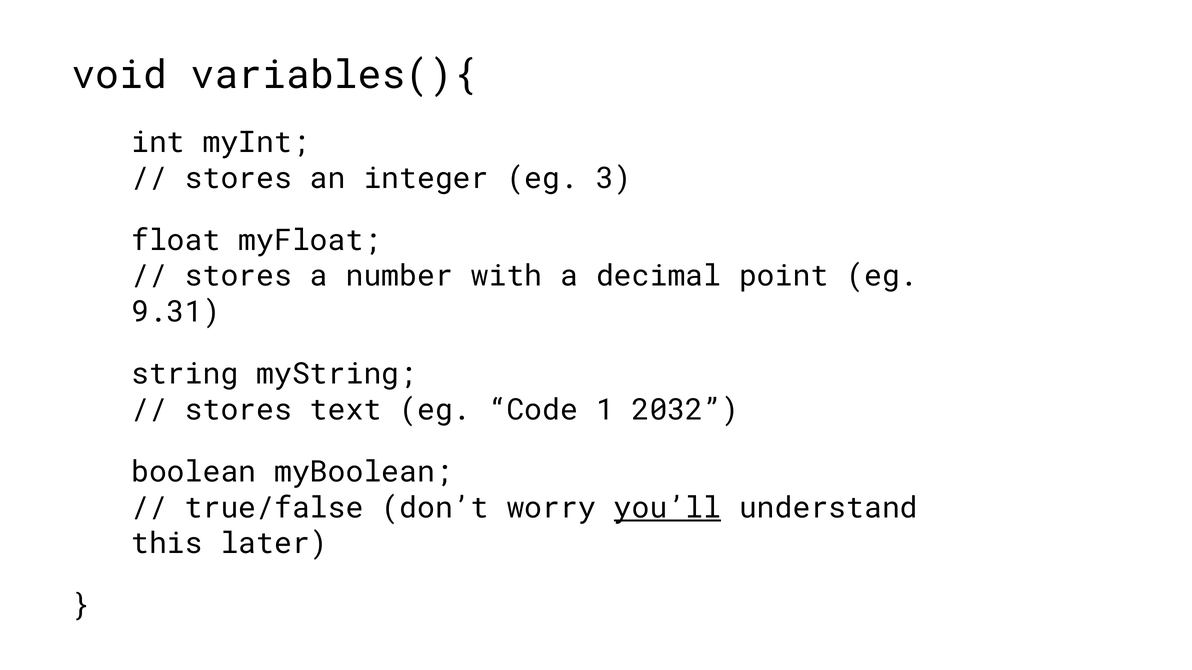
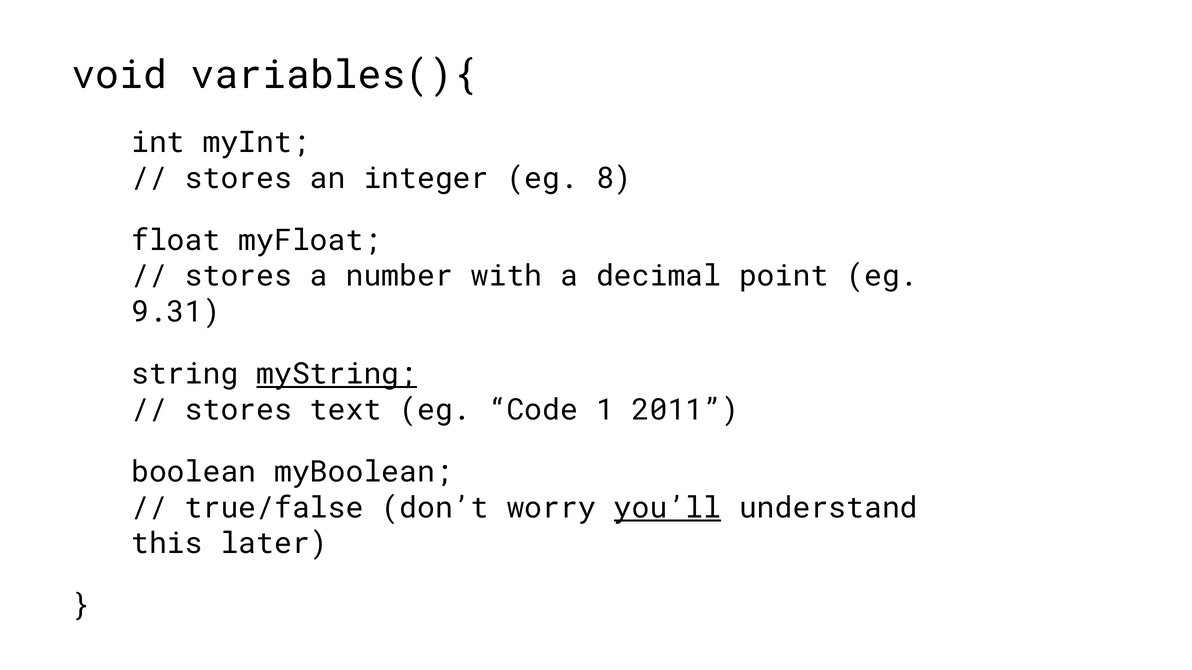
3: 3 -> 8
myString underline: none -> present
2032: 2032 -> 2011
